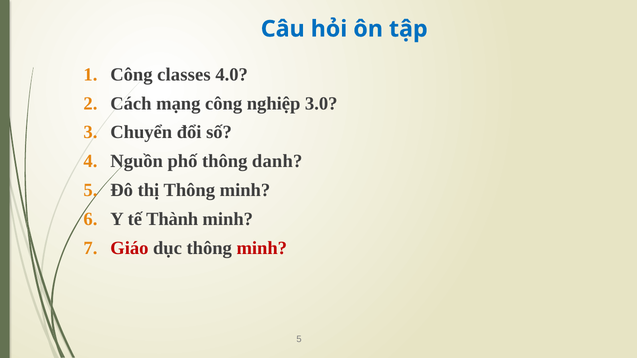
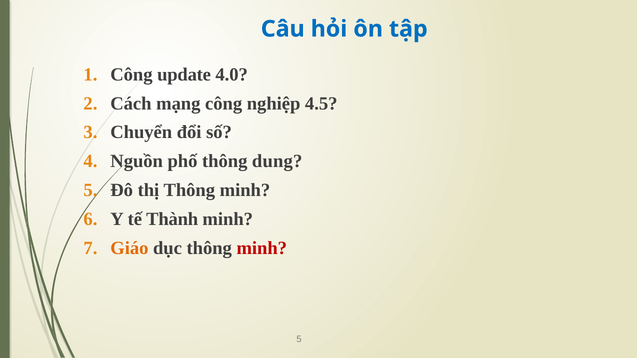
classes: classes -> update
3.0: 3.0 -> 4.5
danh: danh -> dung
Giáo colour: red -> orange
